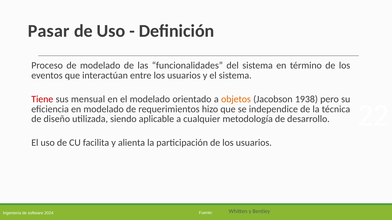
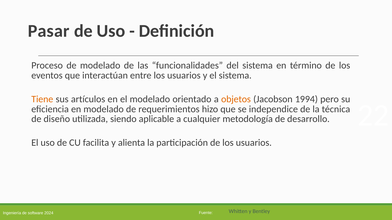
Tiene colour: red -> orange
mensual: mensual -> artículos
1938: 1938 -> 1994
